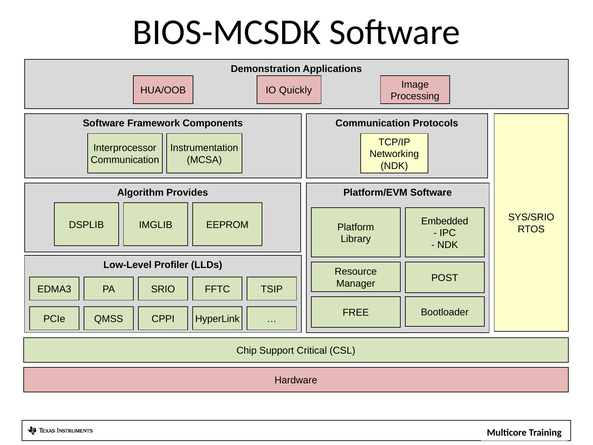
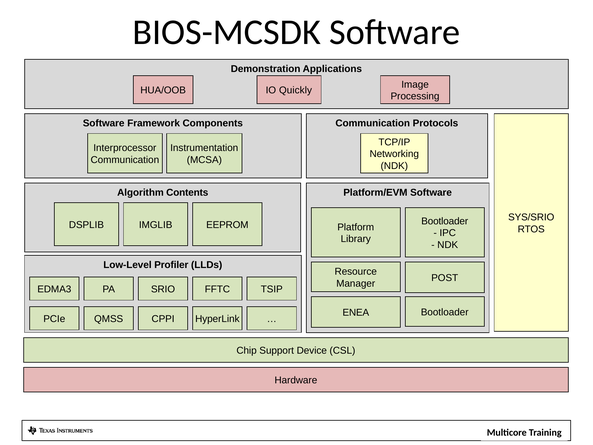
Provides: Provides -> Contents
Embedded at (445, 221): Embedded -> Bootloader
FREE: FREE -> ENEA
Critical: Critical -> Device
